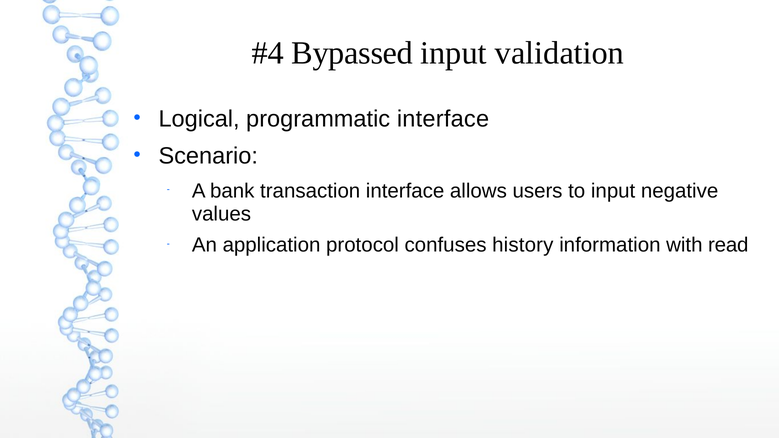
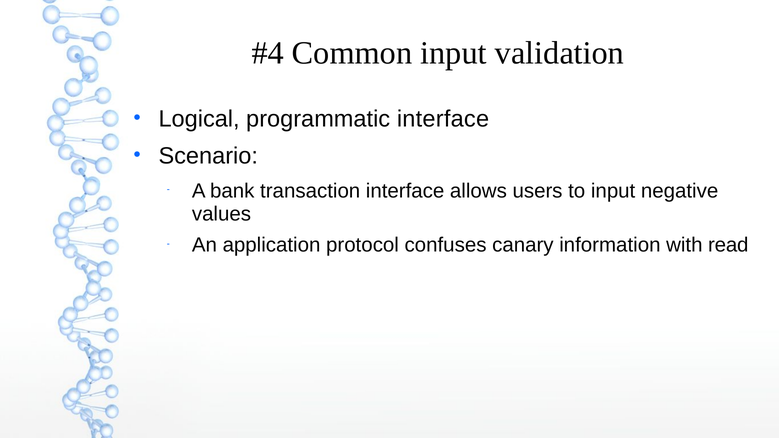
Bypassed: Bypassed -> Common
history: history -> canary
